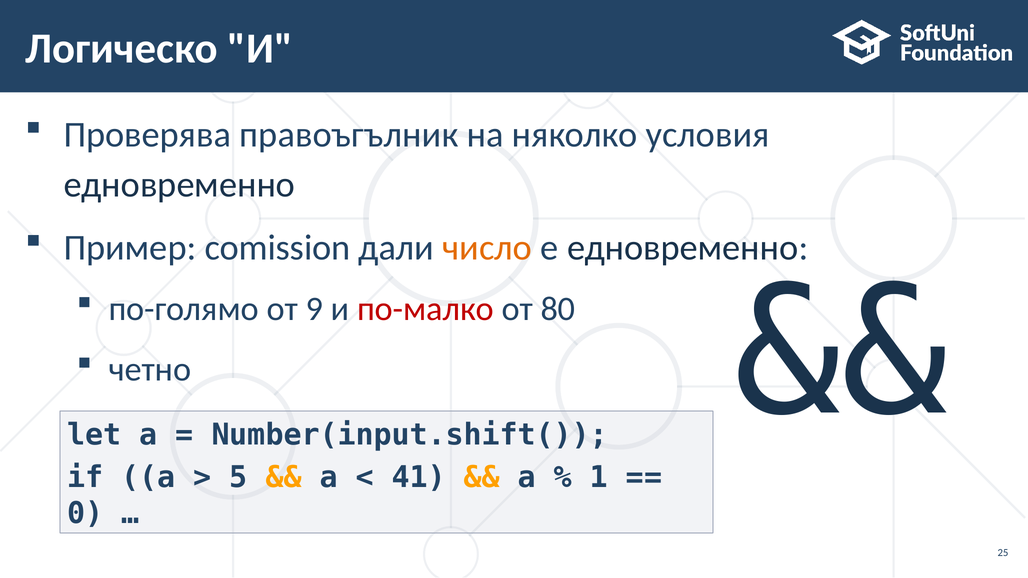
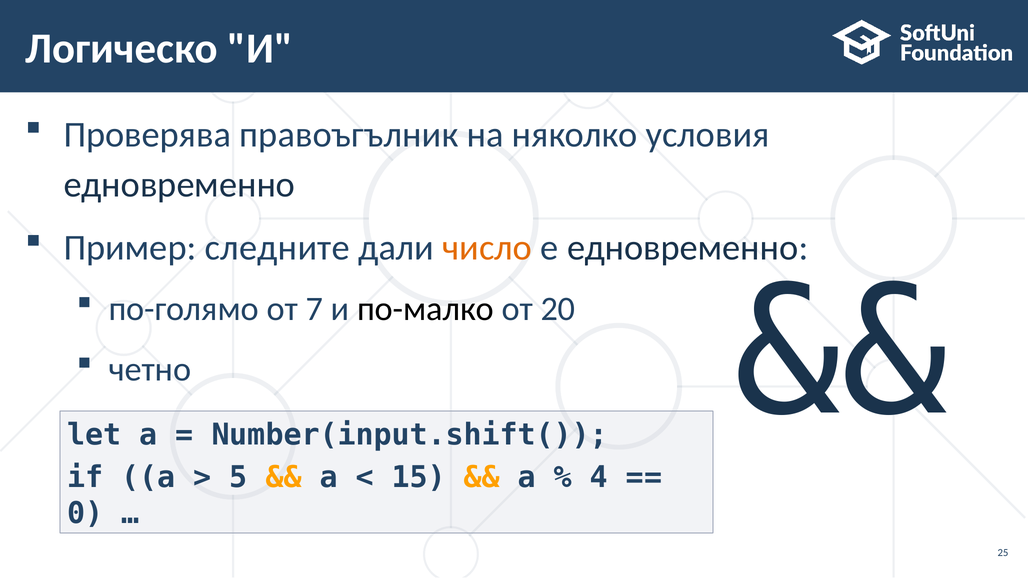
comission: comission -> следните
9: 9 -> 7
по-малко colour: red -> black
80: 80 -> 20
41: 41 -> 15
1: 1 -> 4
